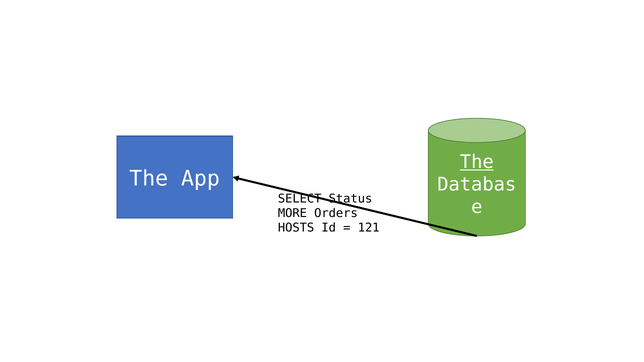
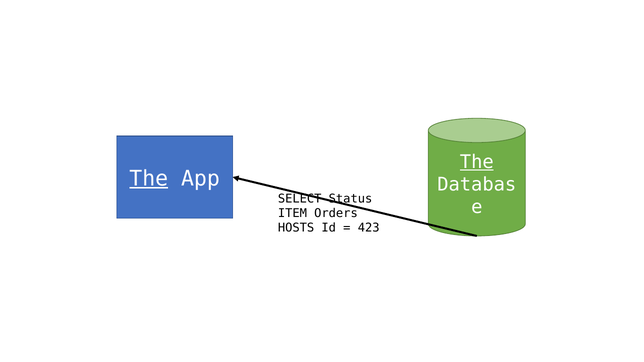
The at (149, 179) underline: none -> present
MORE: MORE -> ITEM
121: 121 -> 423
